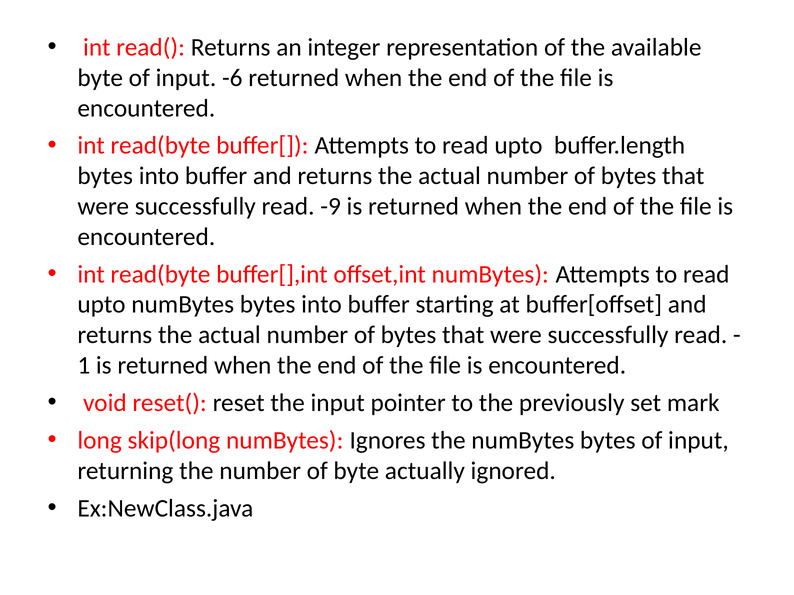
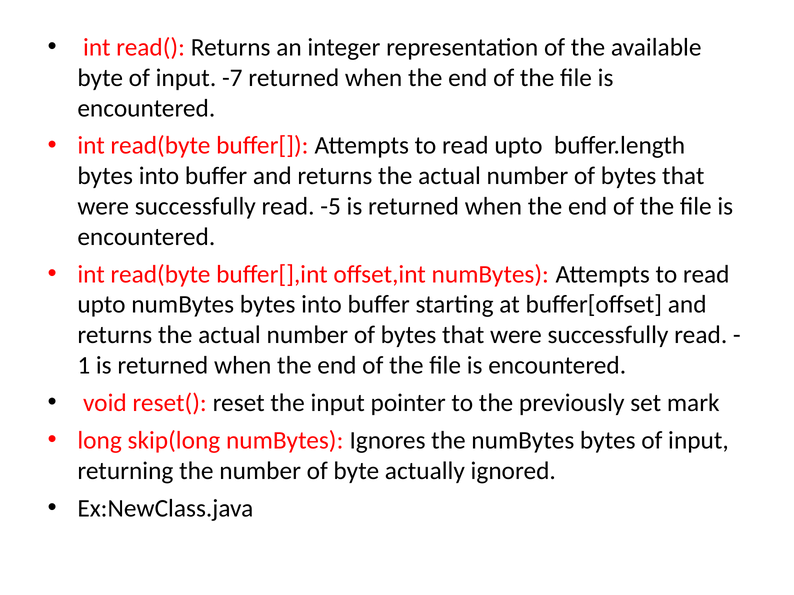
-6: -6 -> -7
-9: -9 -> -5
